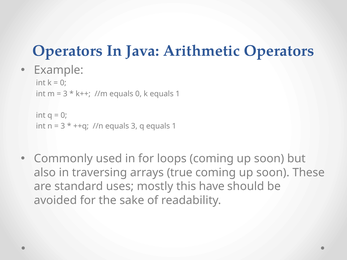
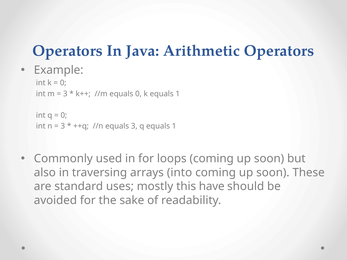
true: true -> into
